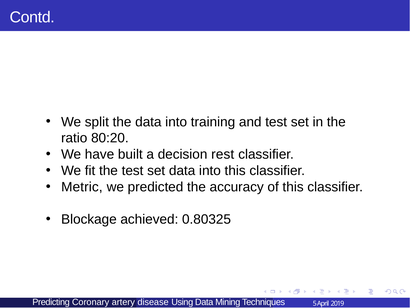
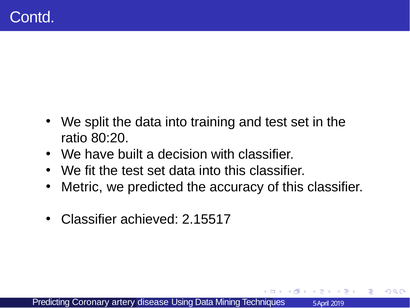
rest: rest -> with
Blockage at (89, 219): Blockage -> Classifier
0.80325: 0.80325 -> 2.15517
